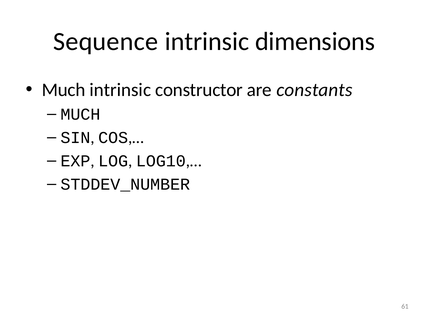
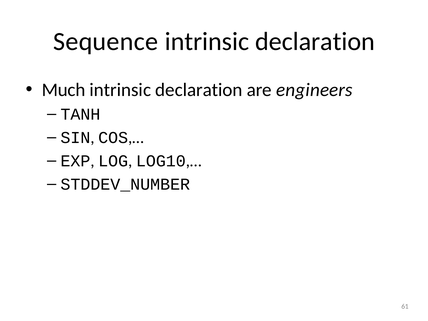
dimensions at (315, 41): dimensions -> declaration
constructor at (199, 90): constructor -> declaration
constants: constants -> engineers
MUCH at (80, 114): MUCH -> TANH
